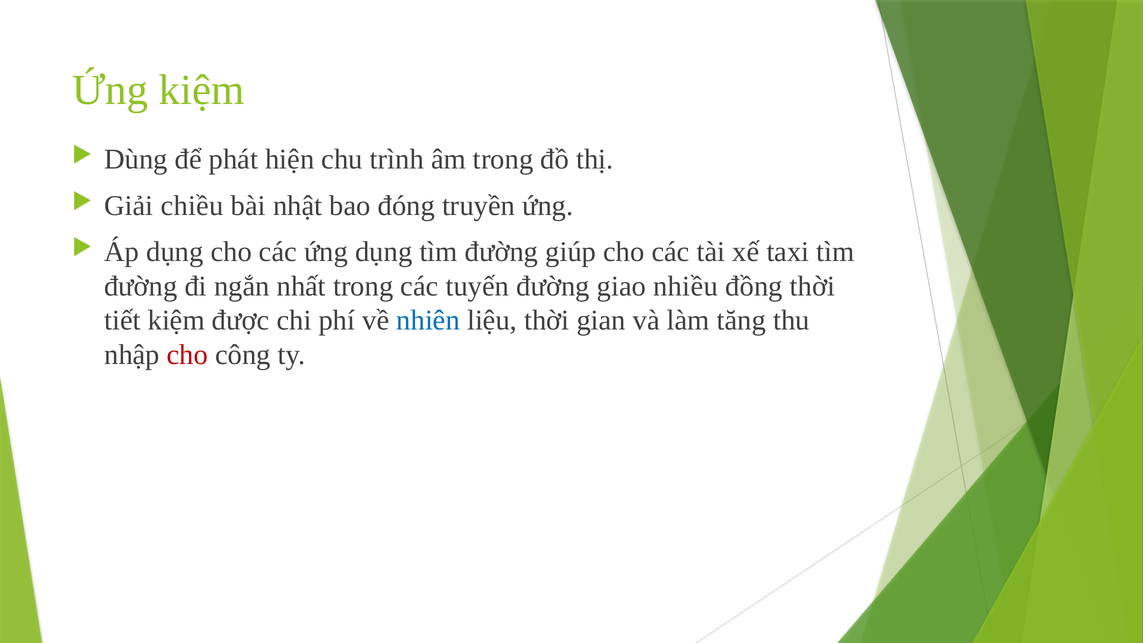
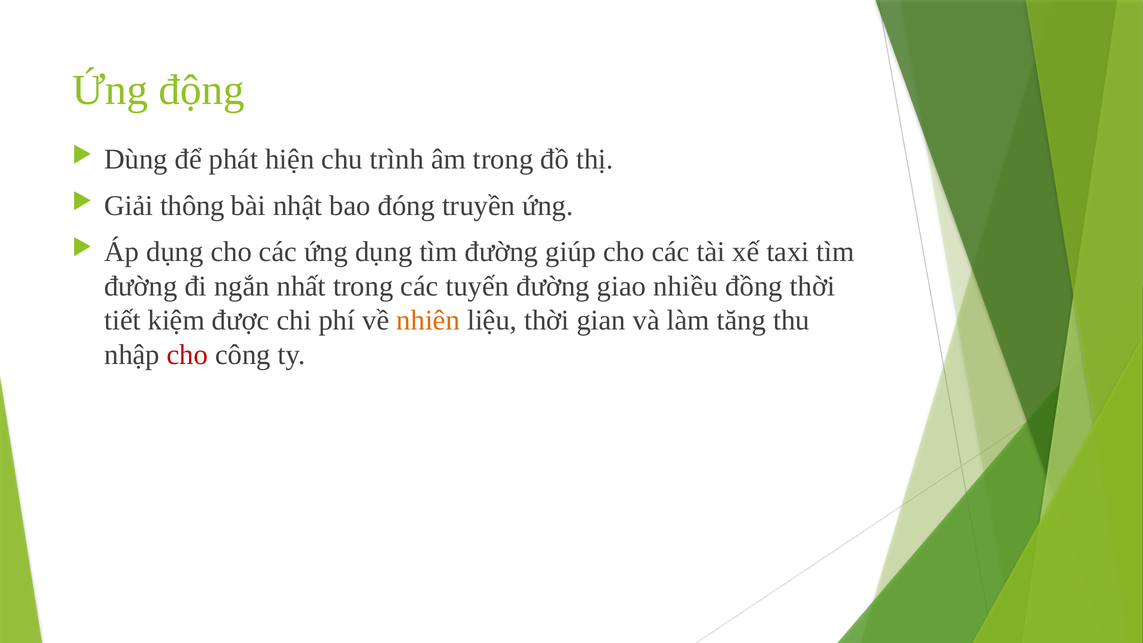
Ứng kiệm: kiệm -> động
chiều: chiều -> thông
nhiên colour: blue -> orange
